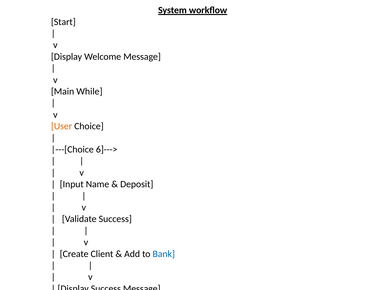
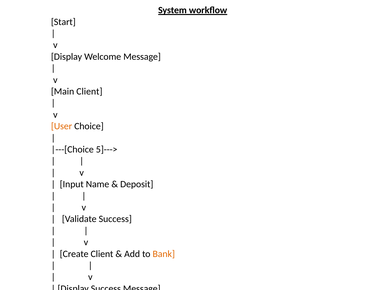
Main While: While -> Client
6]--->: 6]---> -> 5]--->
Bank colour: blue -> orange
